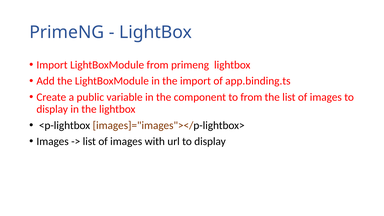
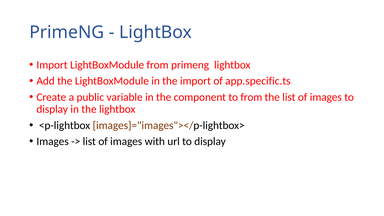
app.binding.ts: app.binding.ts -> app.specific.ts
